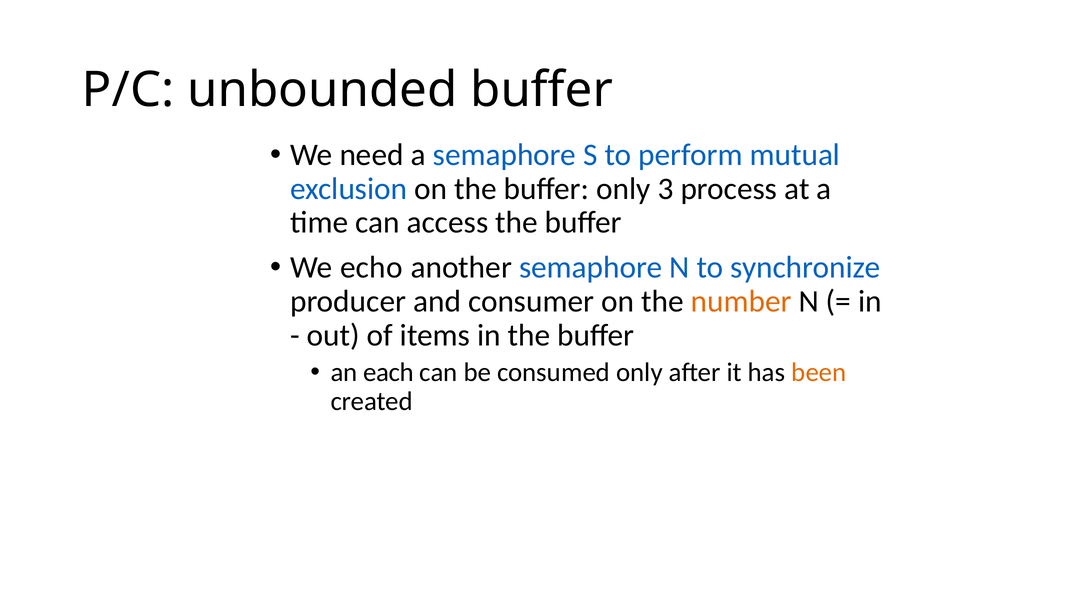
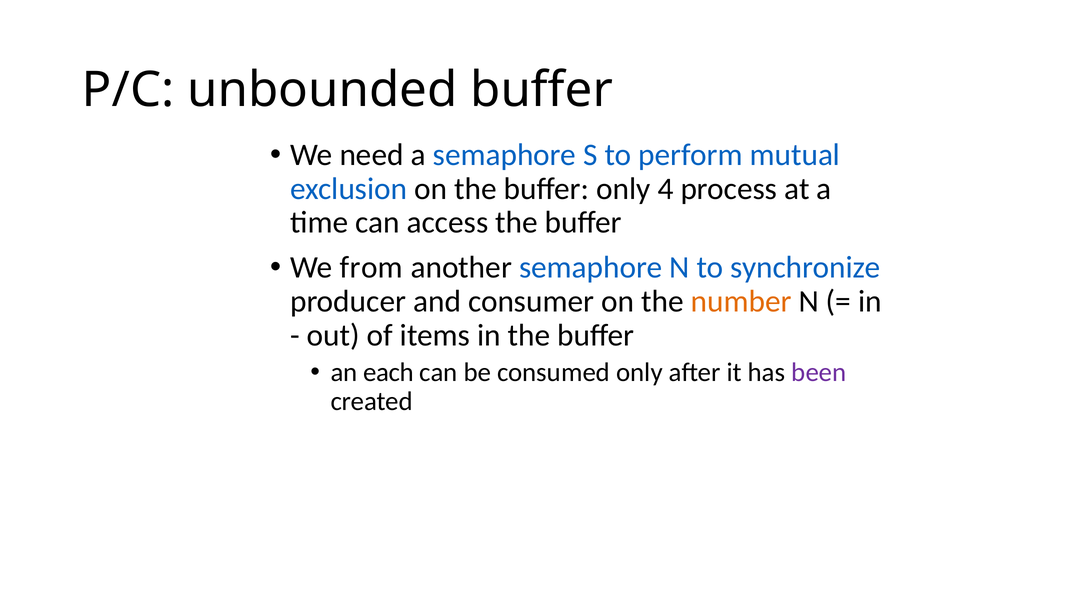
3: 3 -> 4
echo: echo -> from
been colour: orange -> purple
